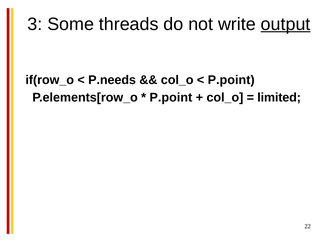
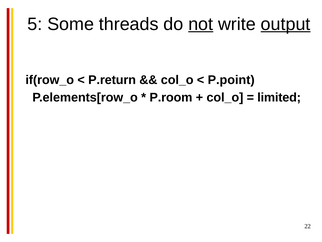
3: 3 -> 5
not underline: none -> present
P.needs: P.needs -> P.return
P.point at (171, 97): P.point -> P.room
